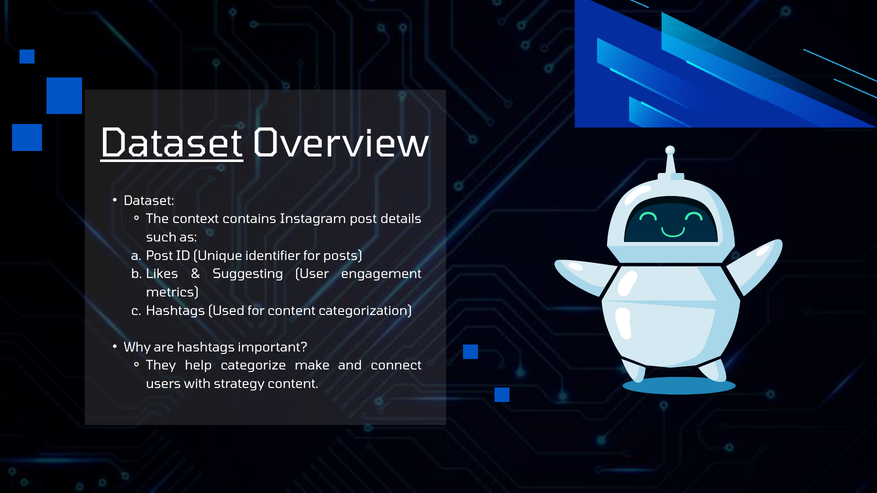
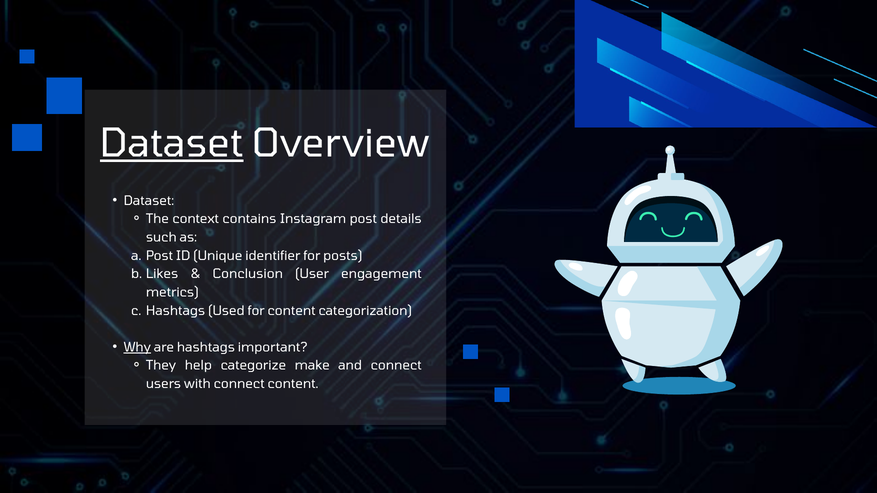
Suggesting: Suggesting -> Conclusion
Why underline: none -> present
with strategy: strategy -> connect
